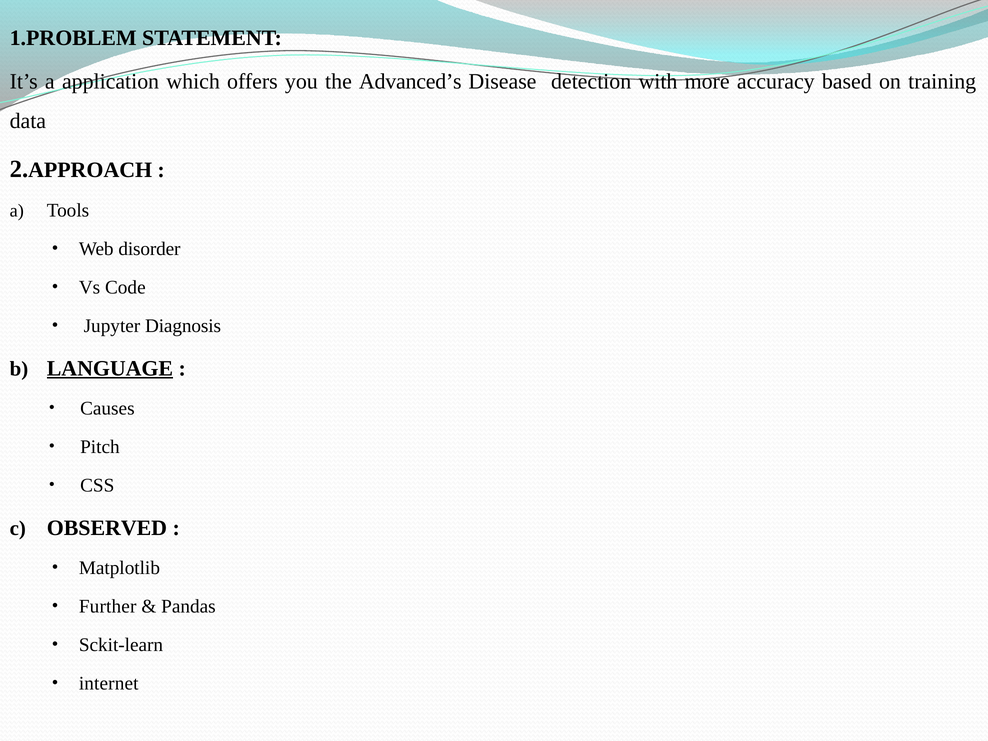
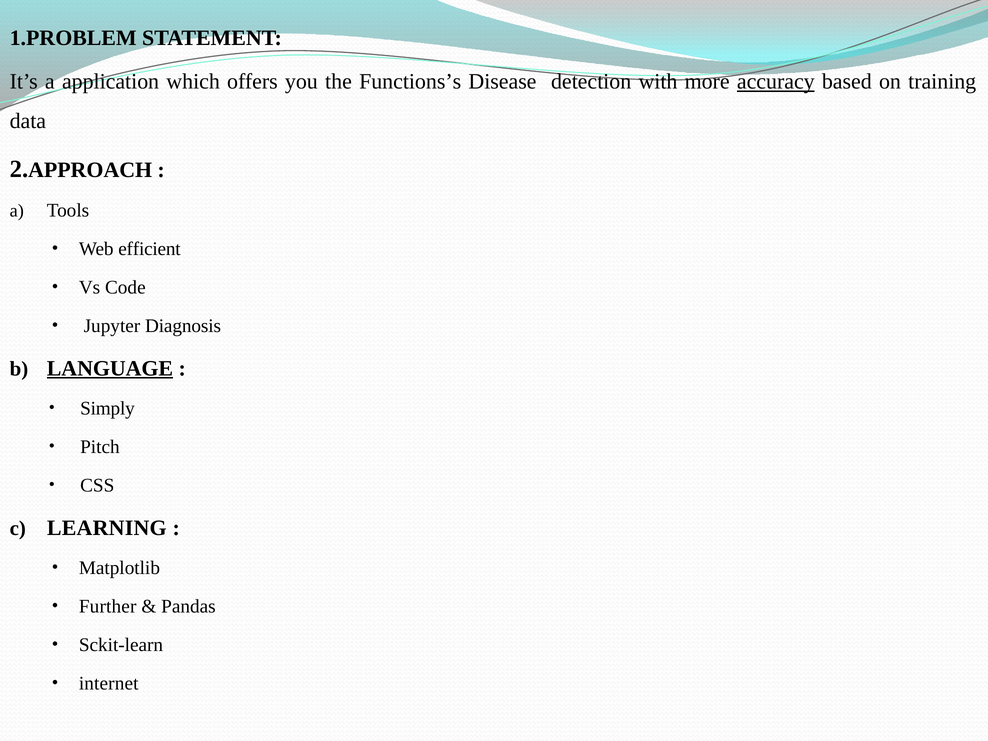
Advanced’s: Advanced’s -> Functions’s
accuracy underline: none -> present
disorder: disorder -> efficient
Causes: Causes -> Simply
OBSERVED: OBSERVED -> LEARNING
